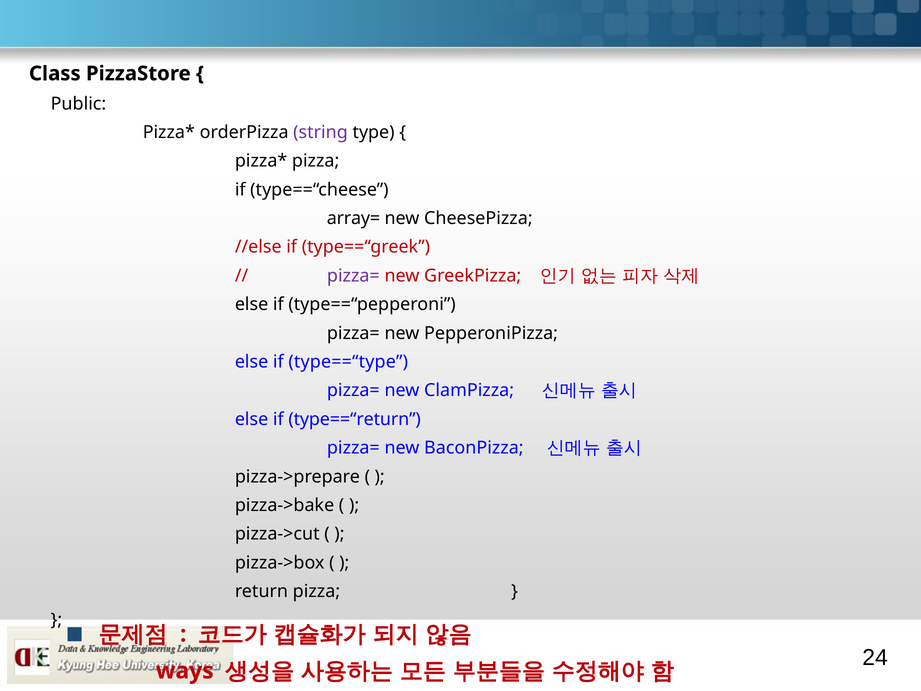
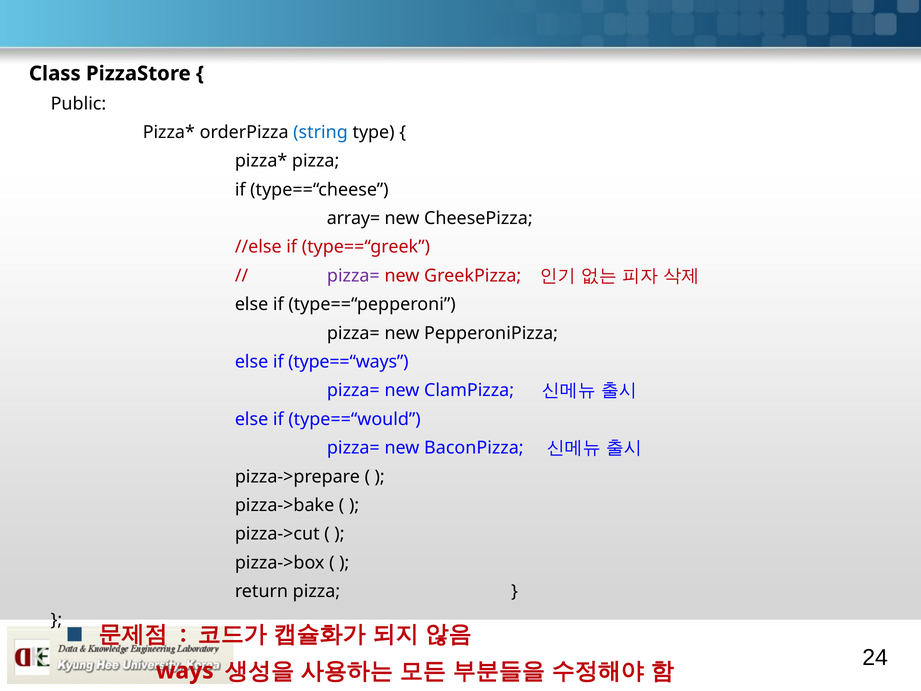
string colour: purple -> blue
type==“type: type==“type -> type==“ways
type==“return: type==“return -> type==“would
